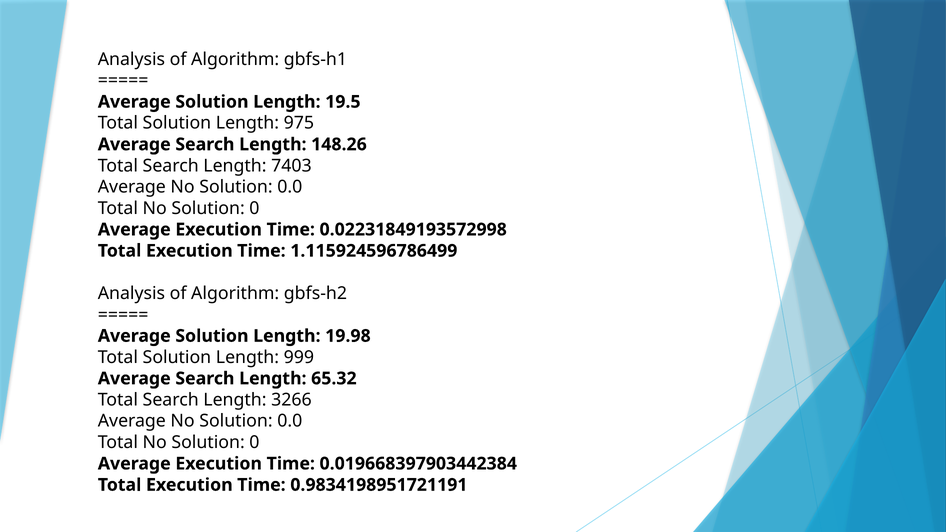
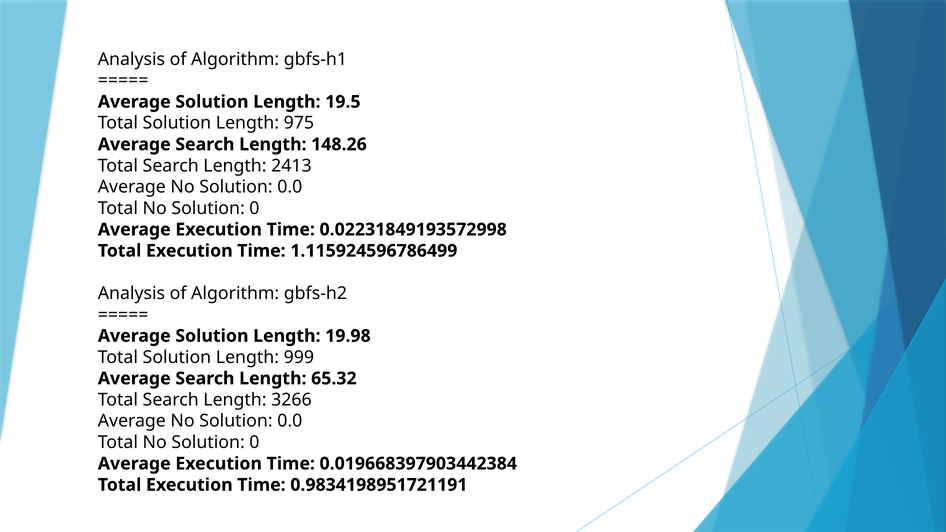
7403: 7403 -> 2413
